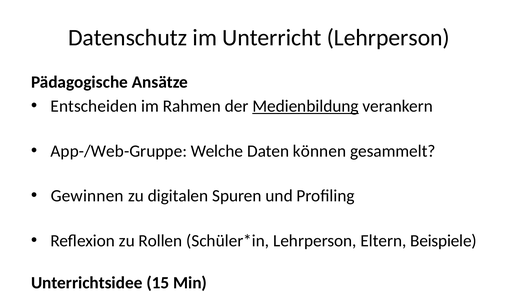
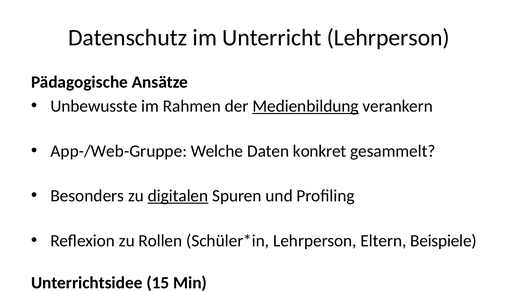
Entscheiden: Entscheiden -> Unbewusste
Daten können: können -> konkret
Gewinnen: Gewinnen -> Besonders
digitalen underline: none -> present
